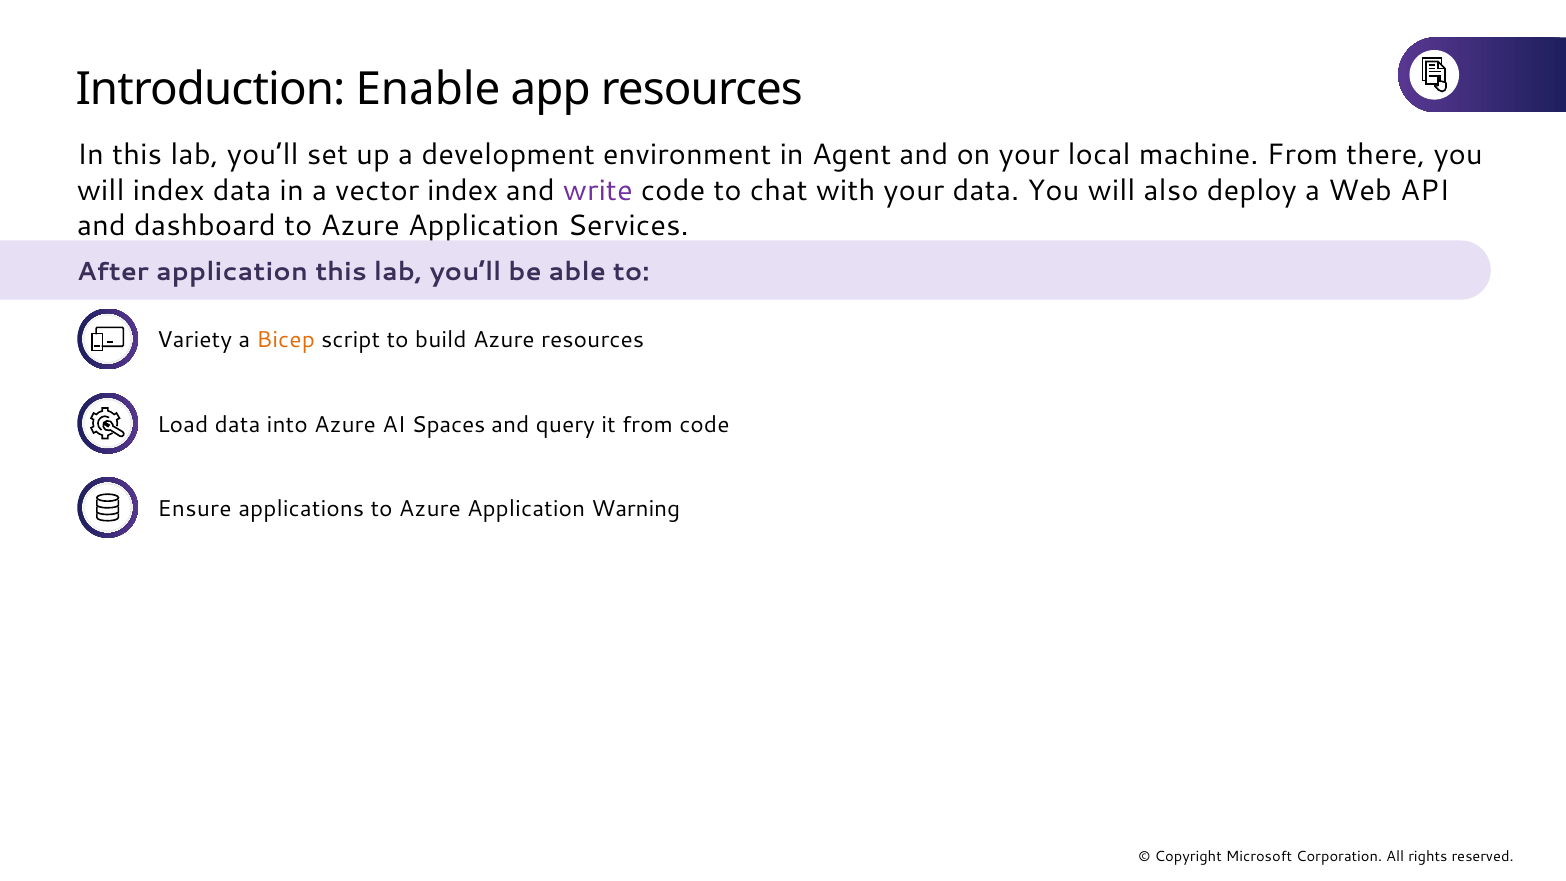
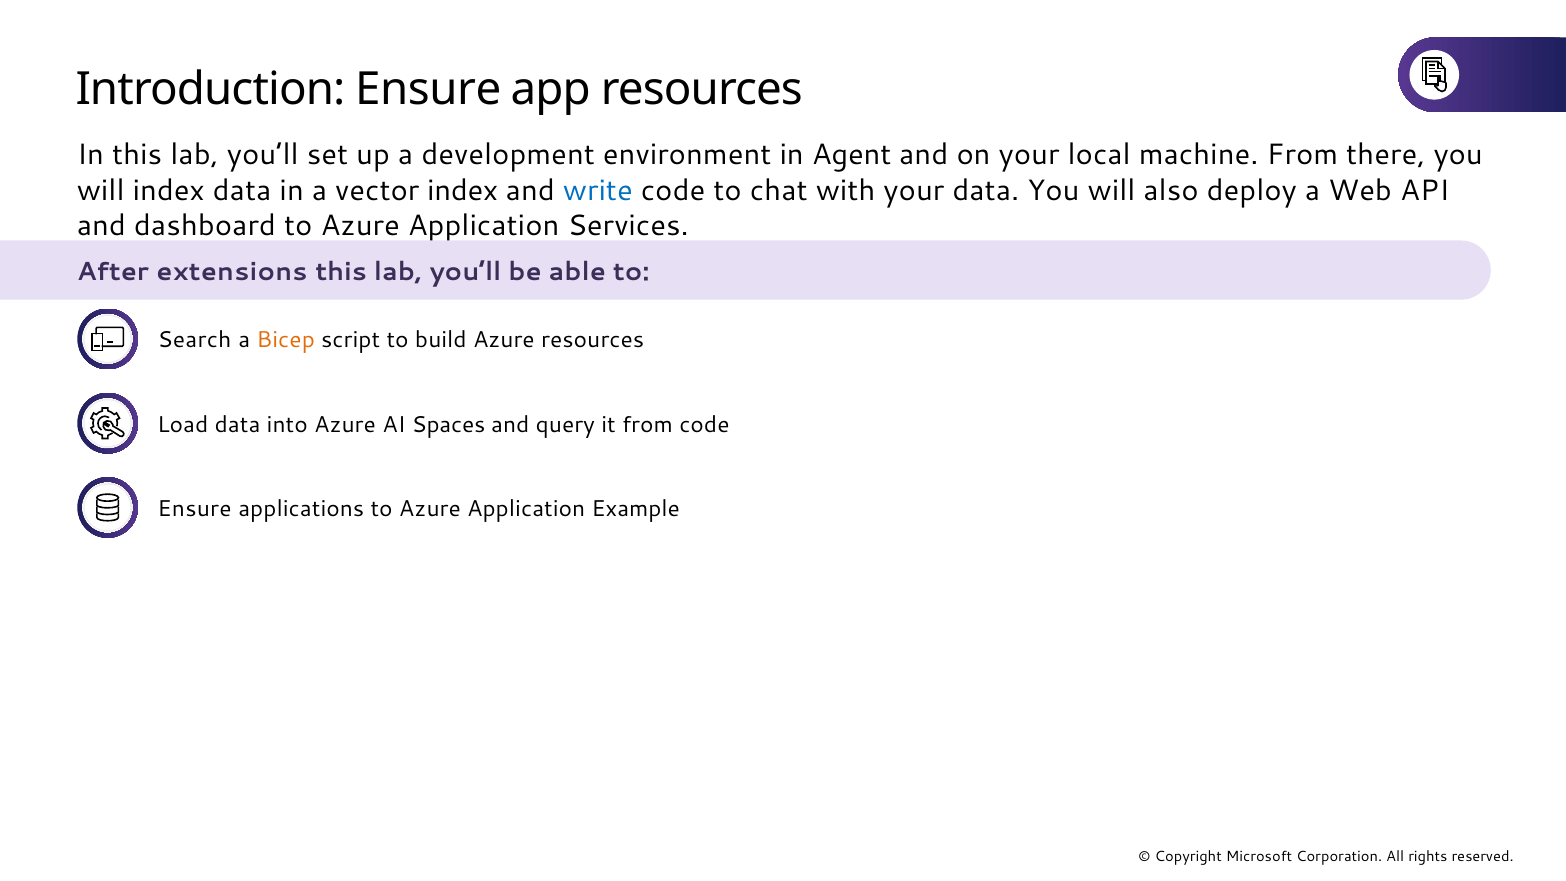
Introduction Enable: Enable -> Ensure
write colour: purple -> blue
After application: application -> extensions
Variety: Variety -> Search
Warning: Warning -> Example
